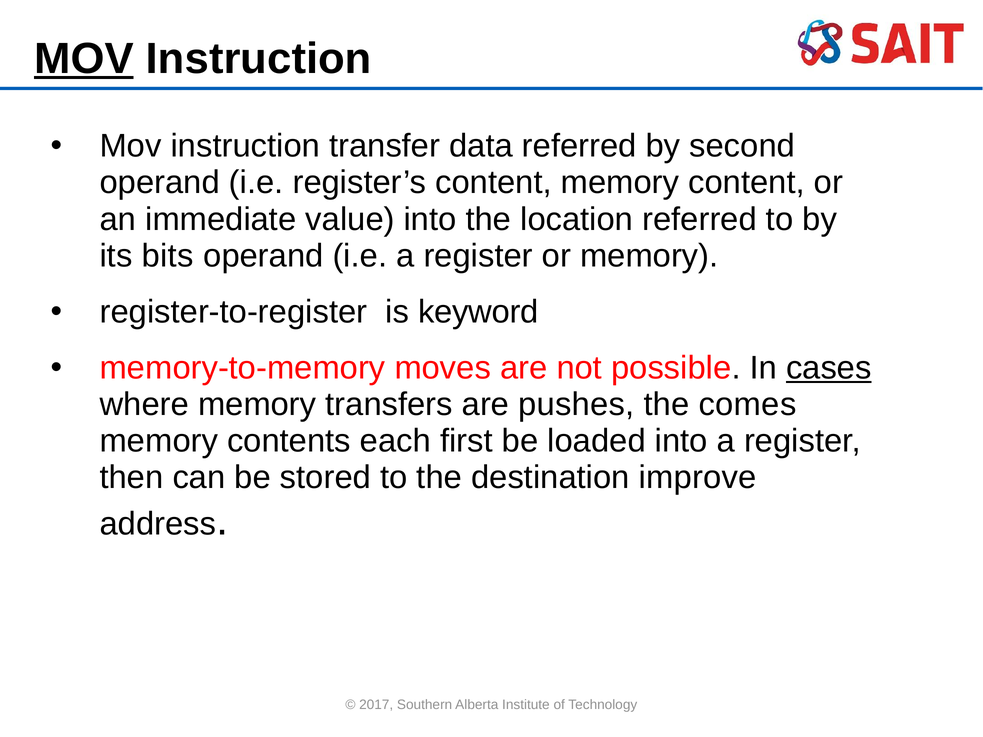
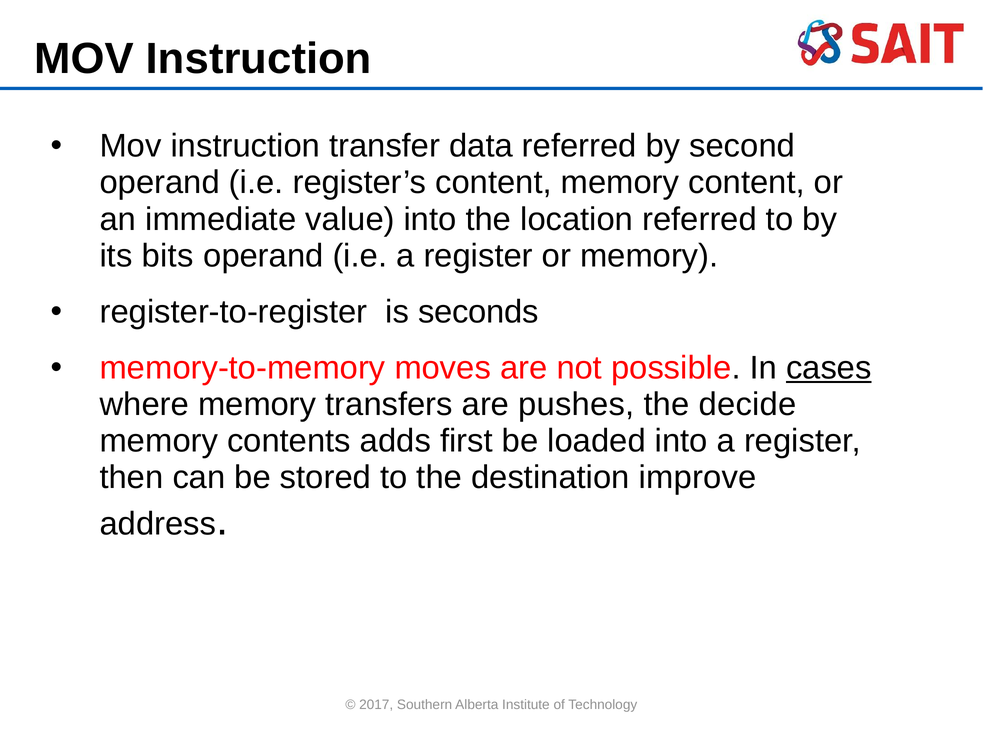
MOV at (84, 59) underline: present -> none
keyword: keyword -> seconds
comes: comes -> decide
each: each -> adds
